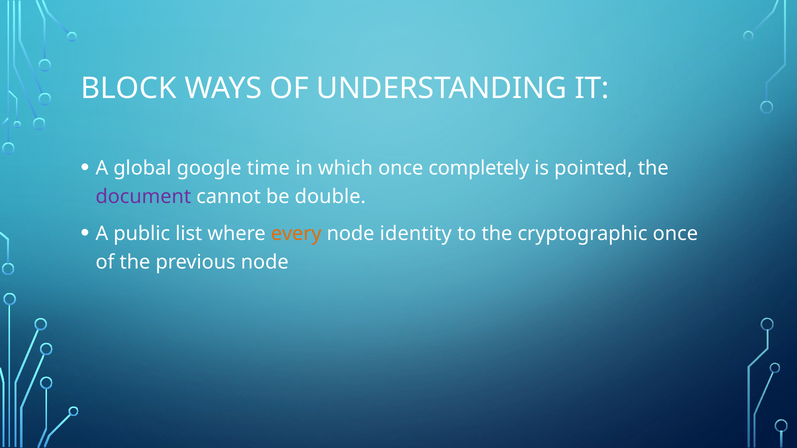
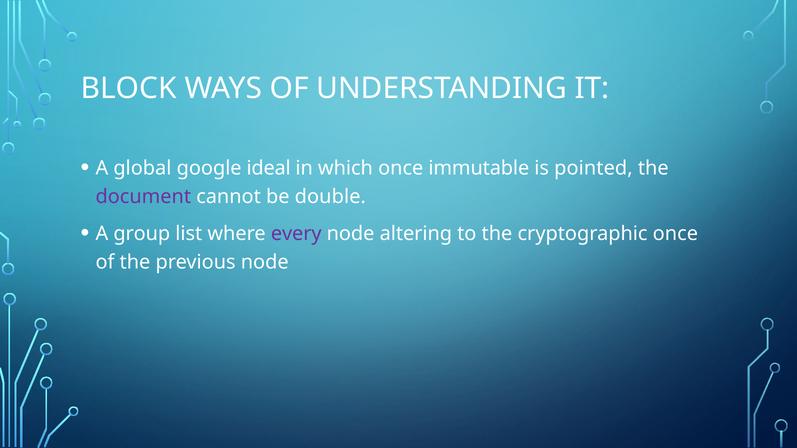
time: time -> ideal
completely: completely -> immutable
public: public -> group
every colour: orange -> purple
identity: identity -> altering
